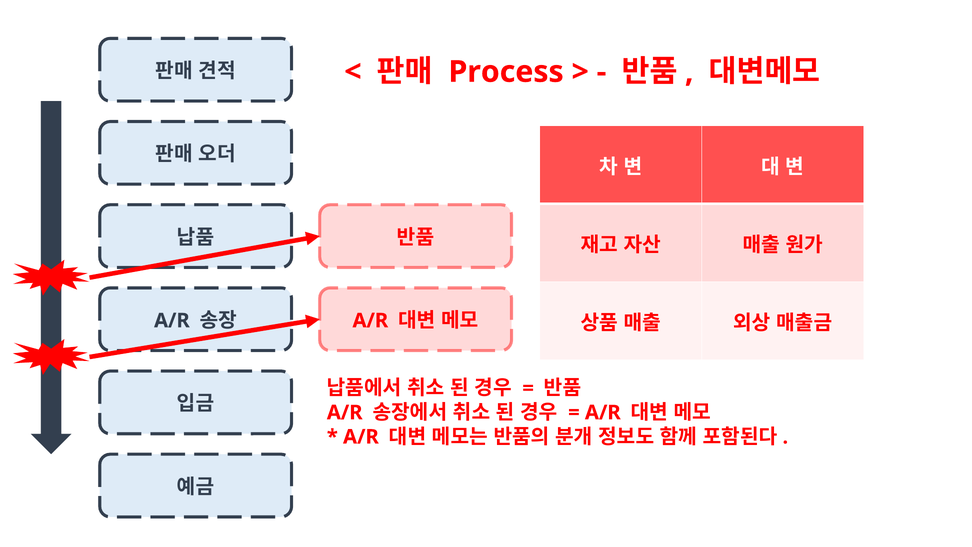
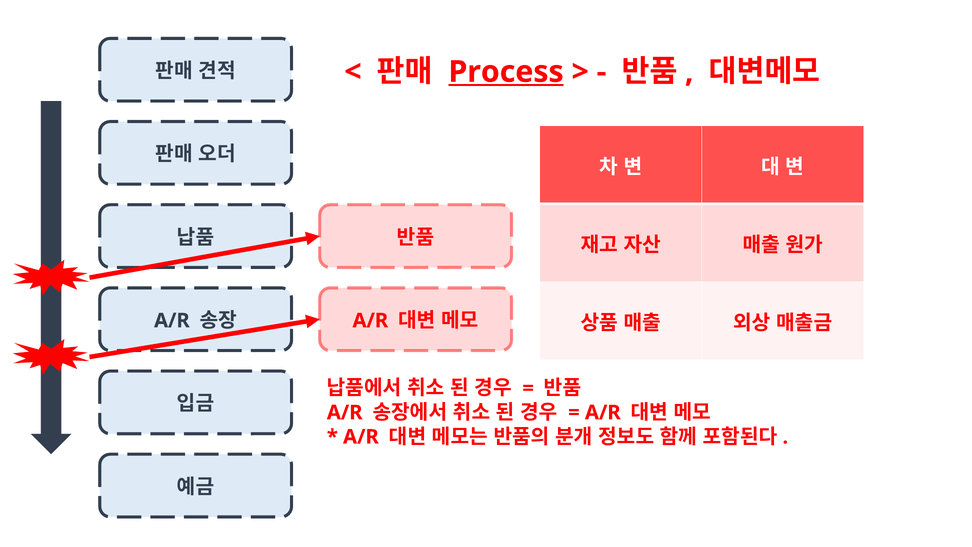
Process underline: none -> present
